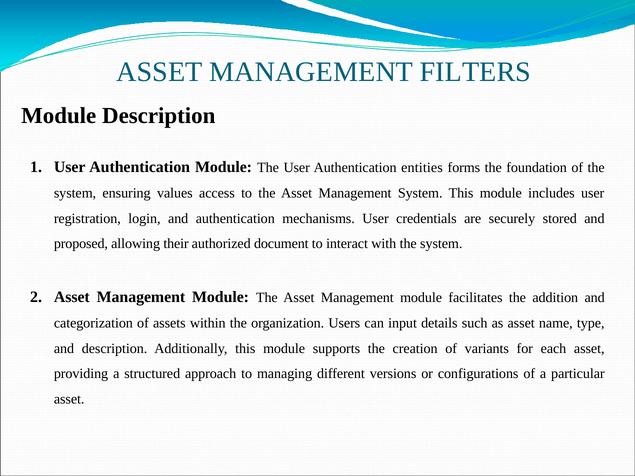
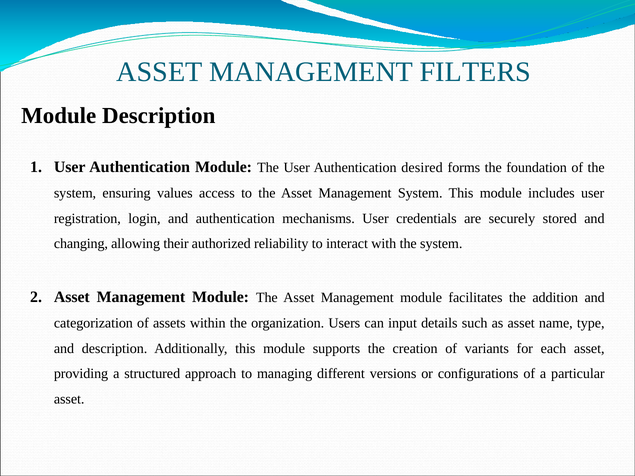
entities: entities -> desired
proposed: proposed -> changing
document: document -> reliability
